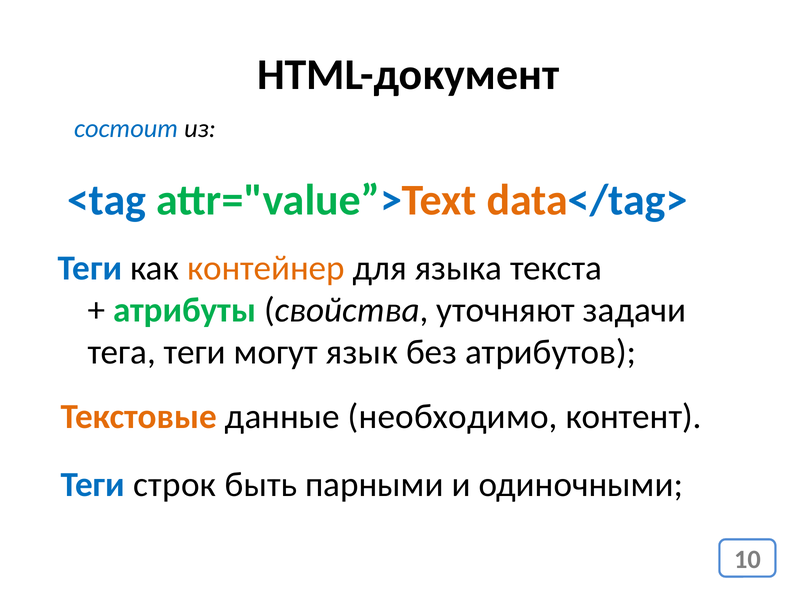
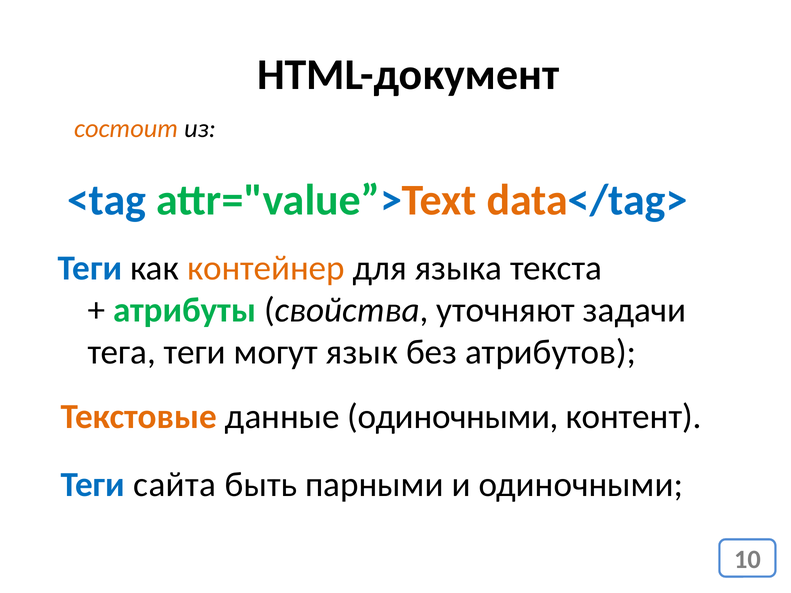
состоит colour: blue -> orange
данные необходимо: необходимо -> одиночными
строк: строк -> сайта
